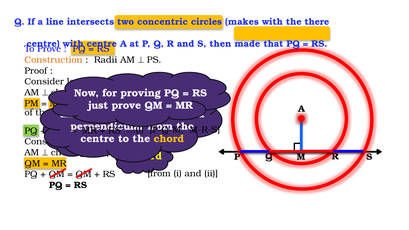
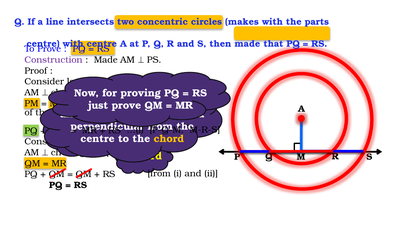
the there: there -> parts
Construction at (53, 60) colour: orange -> purple
Radii at (106, 60): Radii -> Made
